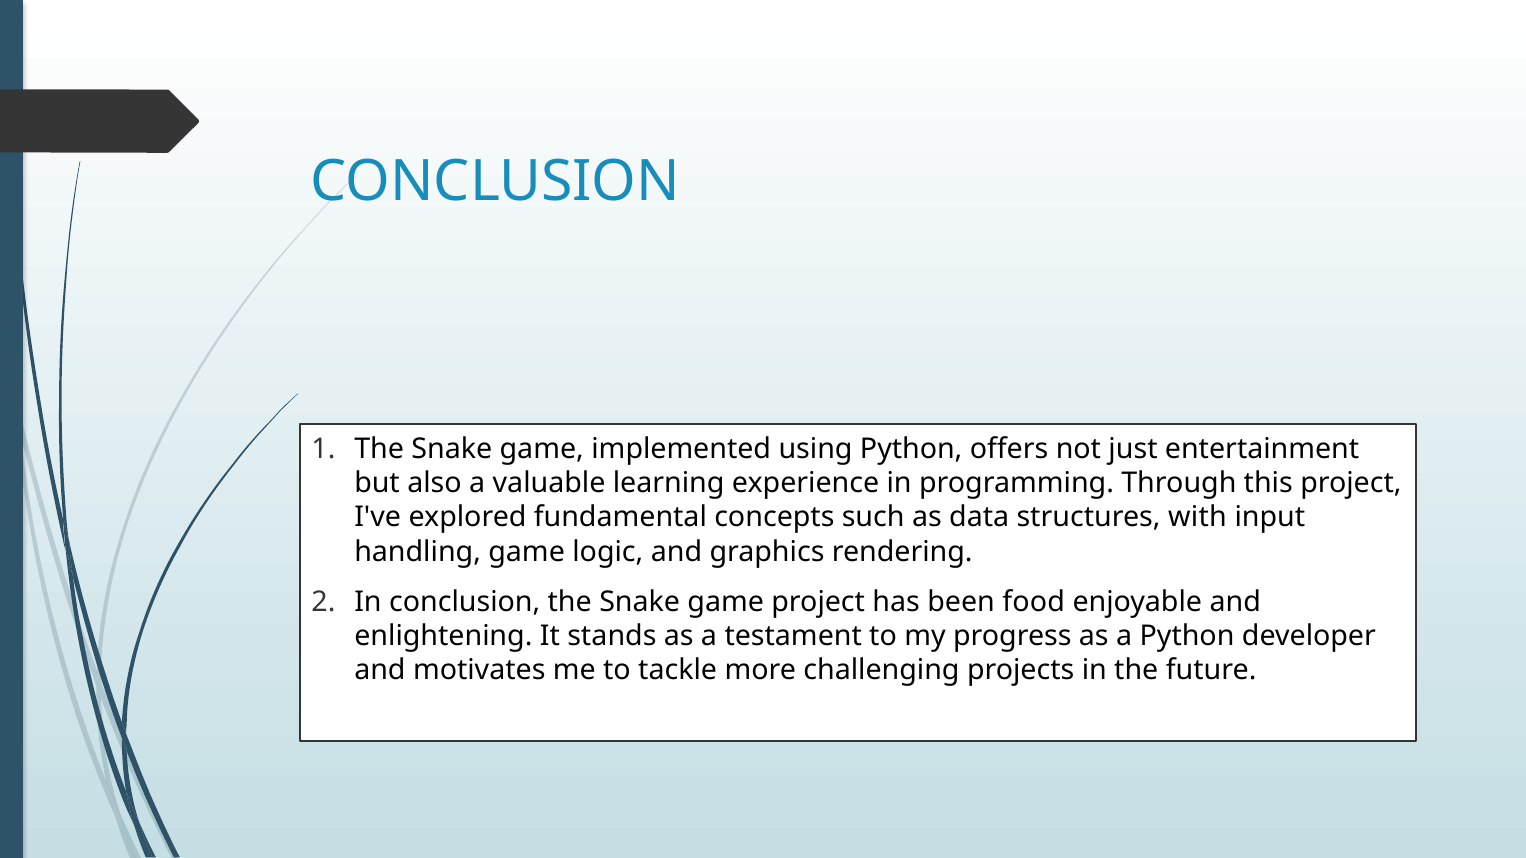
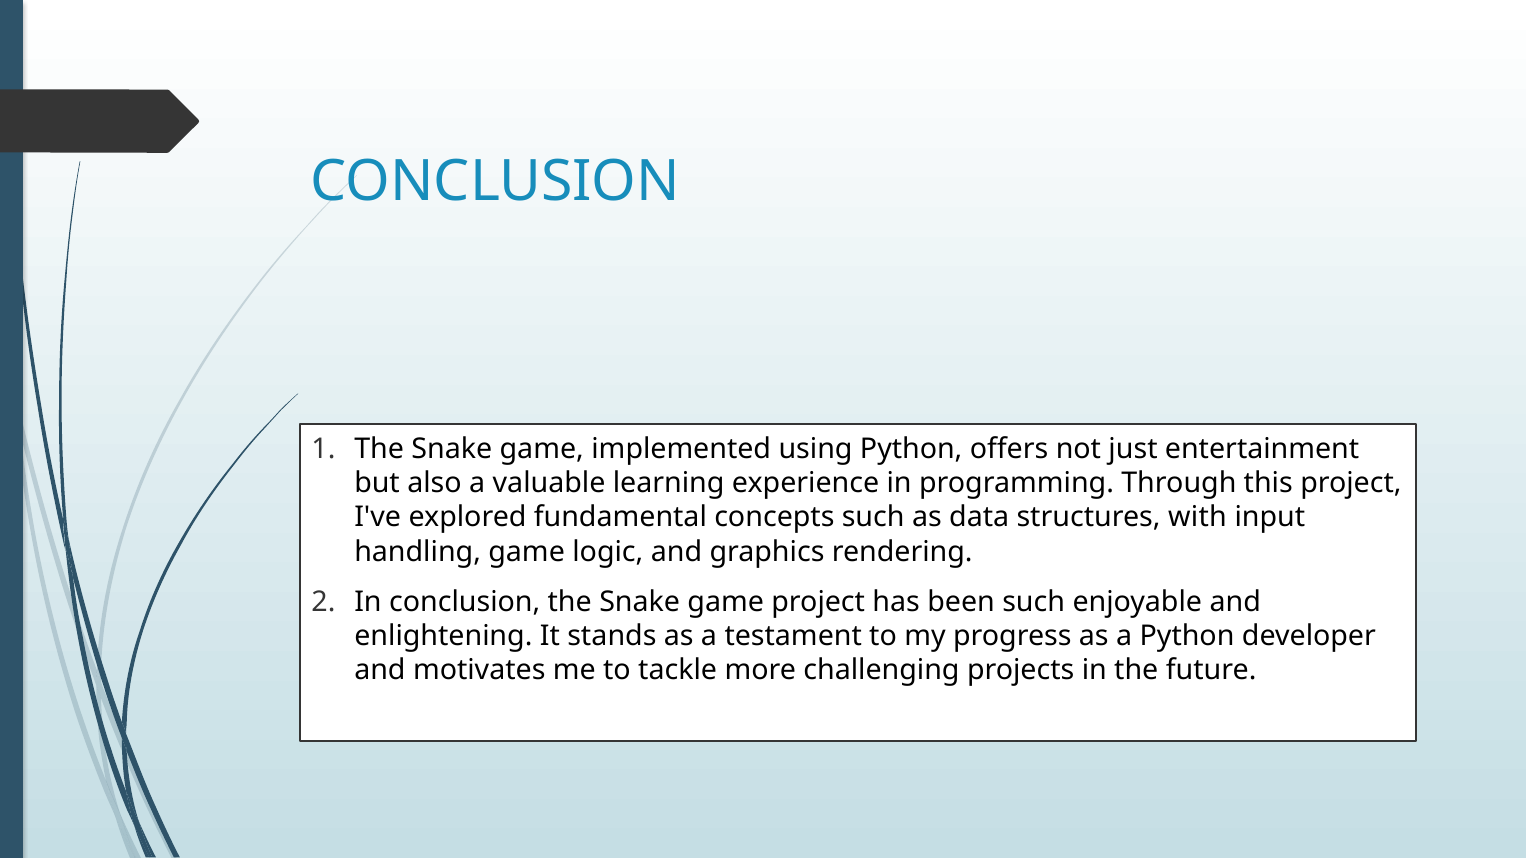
been food: food -> such
